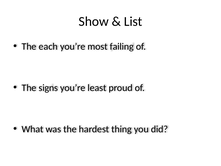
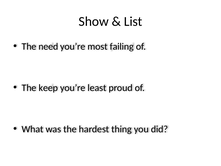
each: each -> need
signs: signs -> keep
